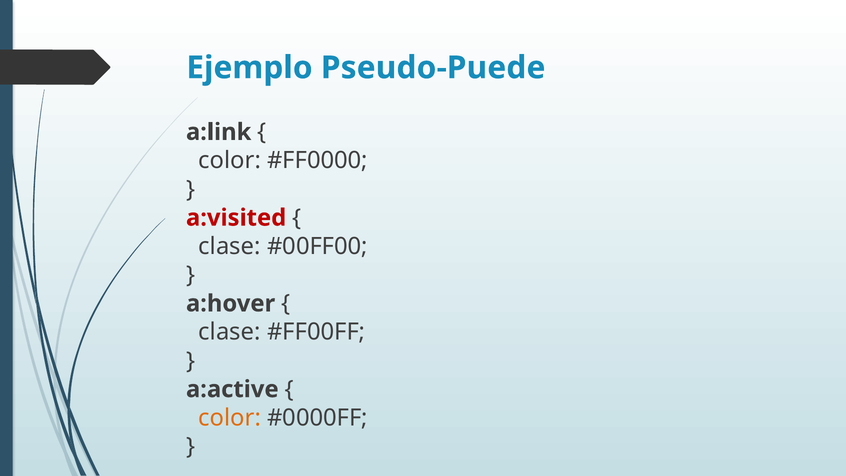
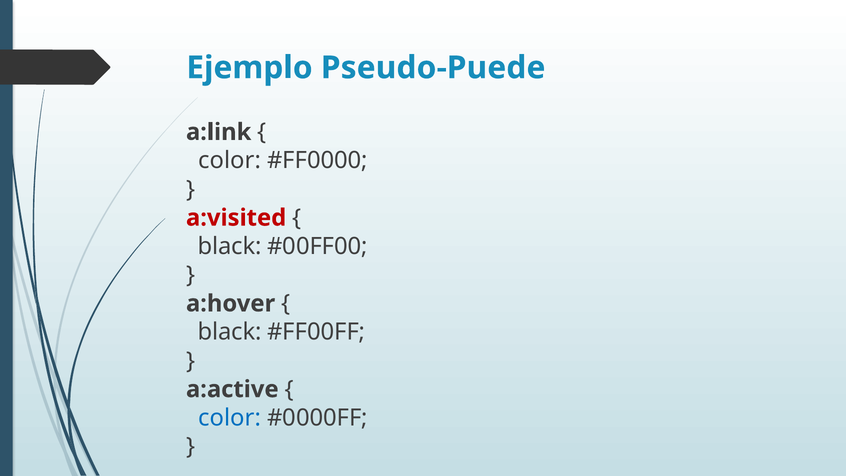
clase at (230, 246): clase -> black
clase at (230, 332): clase -> black
color at (230, 418) colour: orange -> blue
